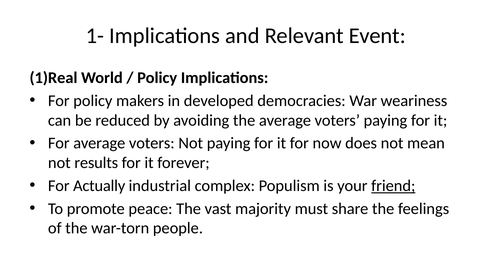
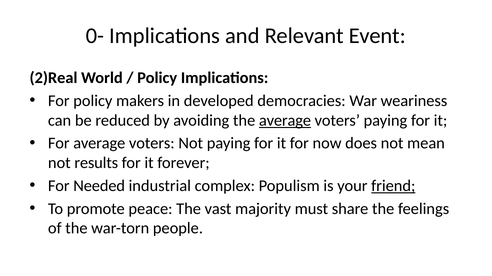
1-: 1- -> 0-
1)Real: 1)Real -> 2)Real
average at (285, 121) underline: none -> present
Actually: Actually -> Needed
